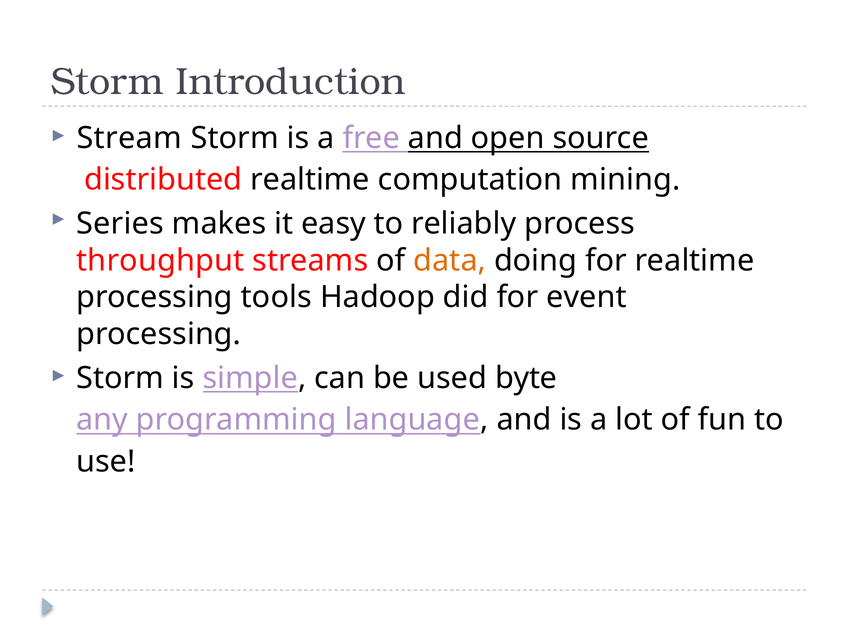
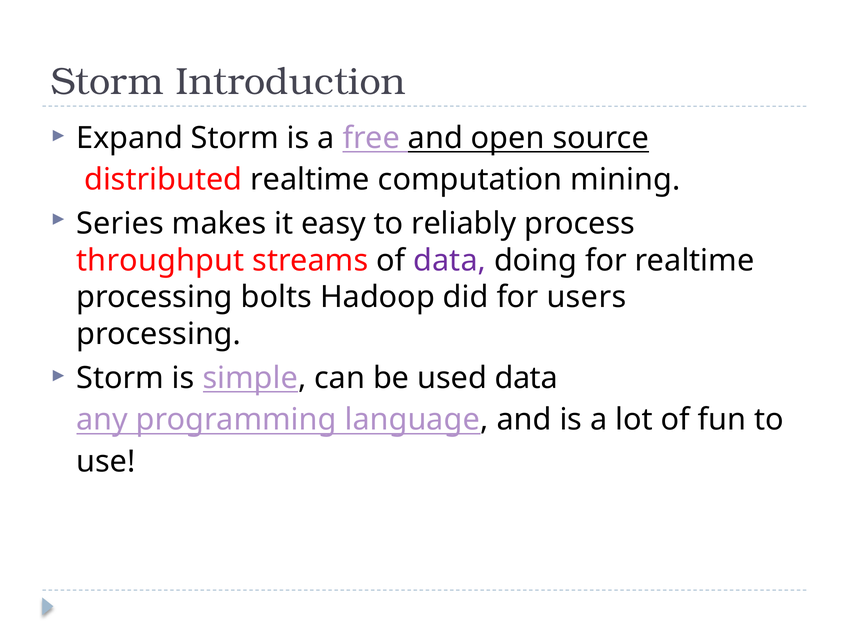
Stream: Stream -> Expand
data at (450, 260) colour: orange -> purple
tools: tools -> bolts
event: event -> users
used byte: byte -> data
